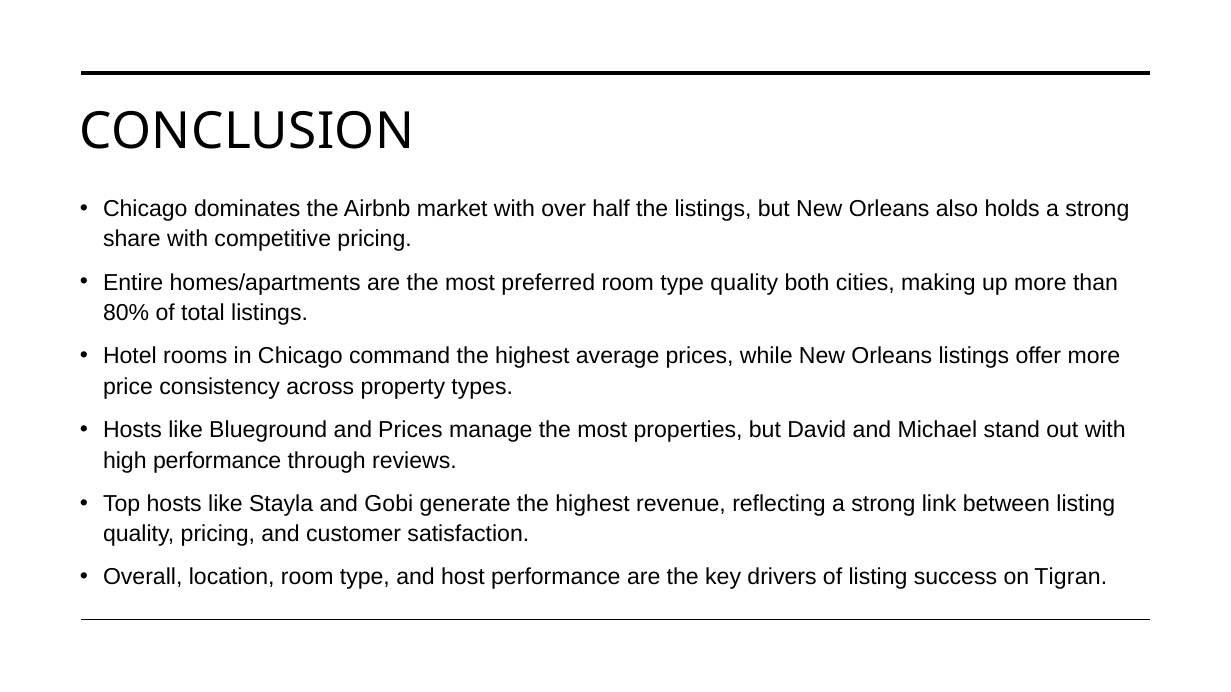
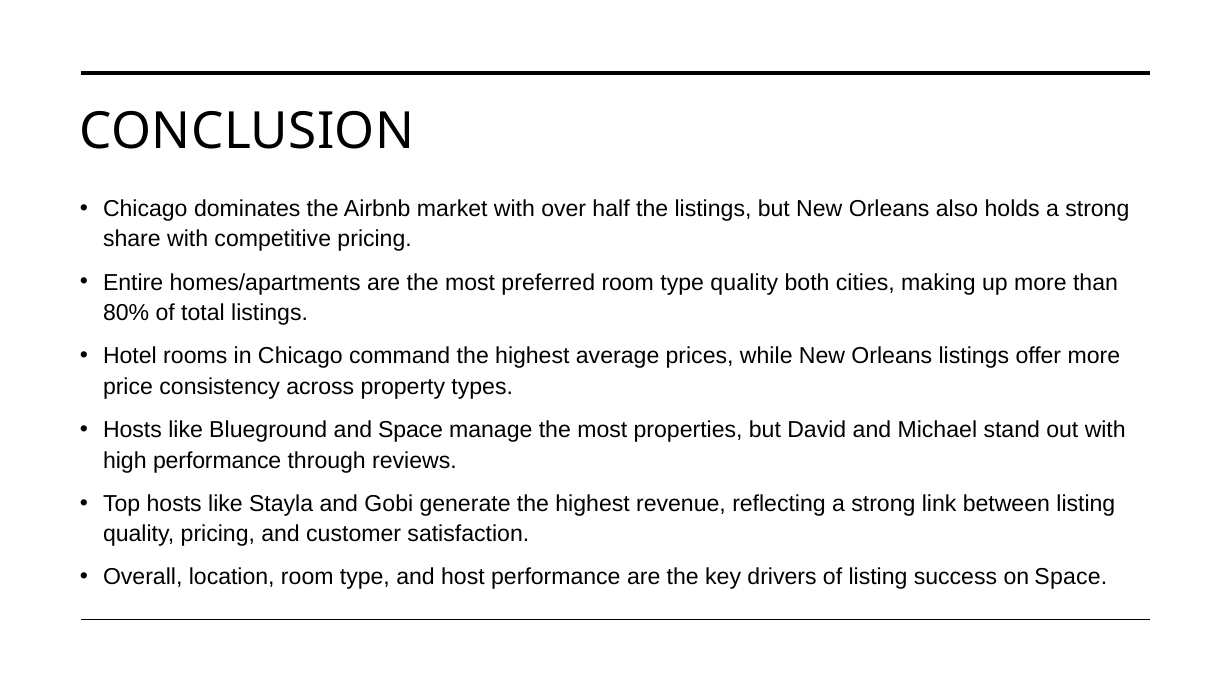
and Prices: Prices -> Space
on Tigran: Tigran -> Space
